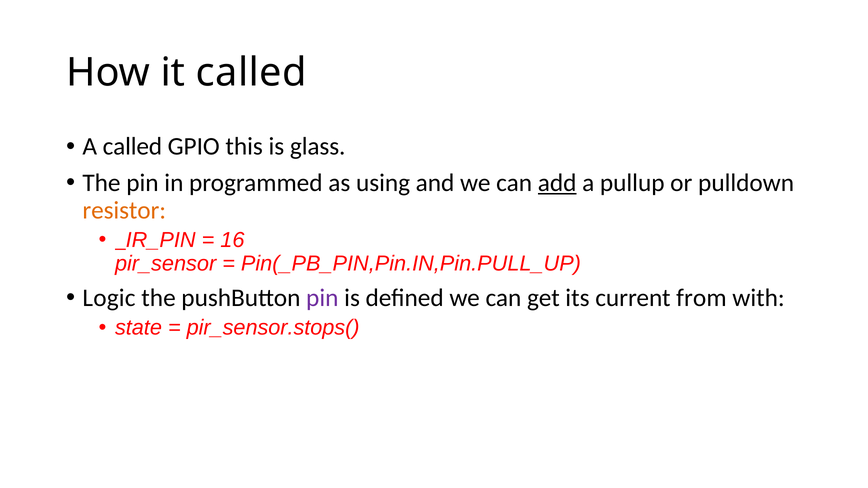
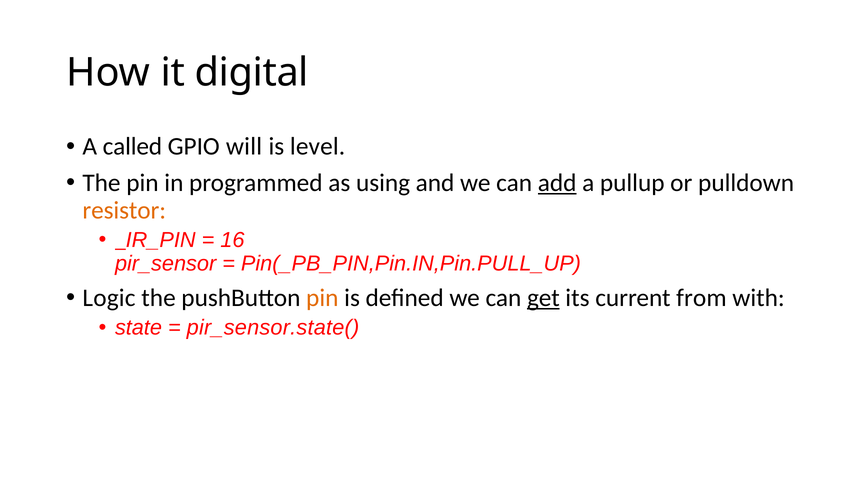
it called: called -> digital
this: this -> will
glass: glass -> level
pin at (322, 298) colour: purple -> orange
get underline: none -> present
pir_sensor.stops(: pir_sensor.stops( -> pir_sensor.state(
